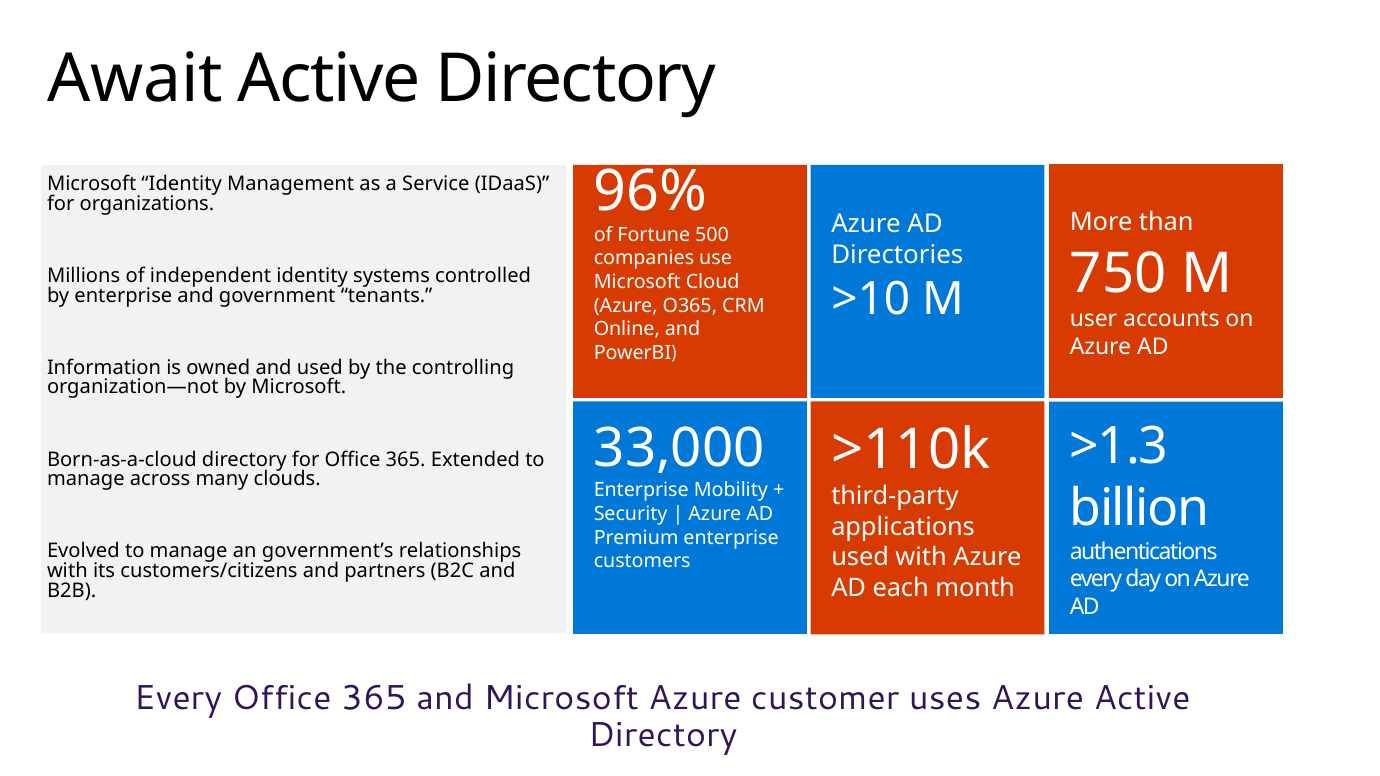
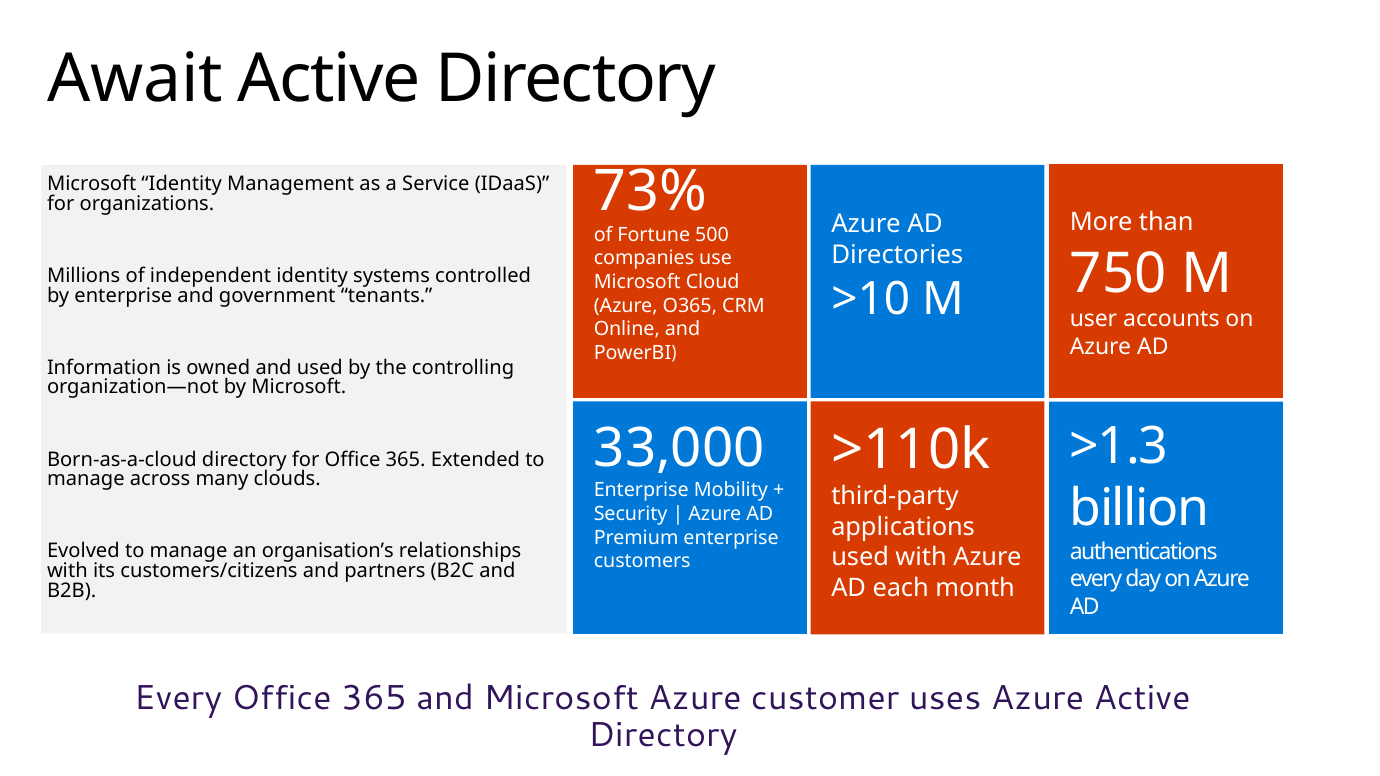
96%: 96% -> 73%
government’s: government’s -> organisation’s
